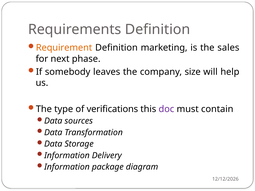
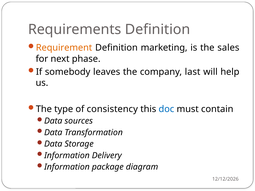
size: size -> last
verifications: verifications -> consistency
doc colour: purple -> blue
